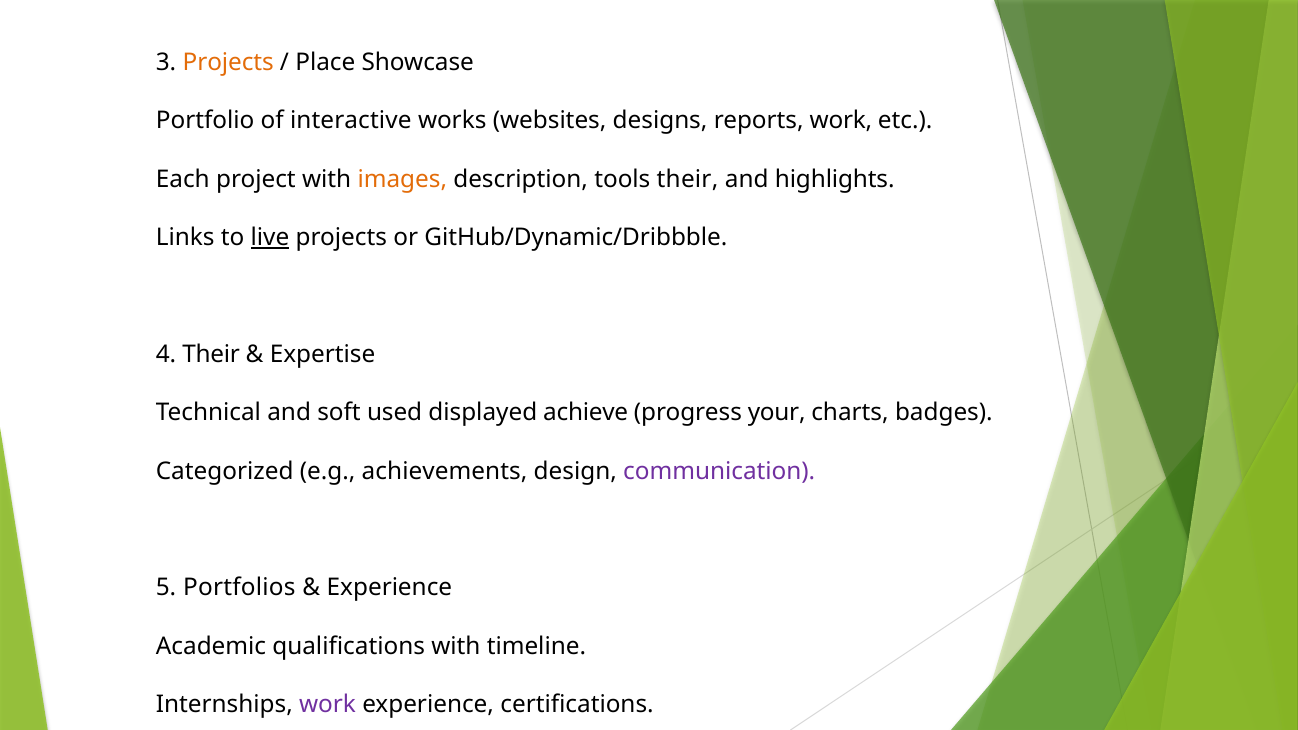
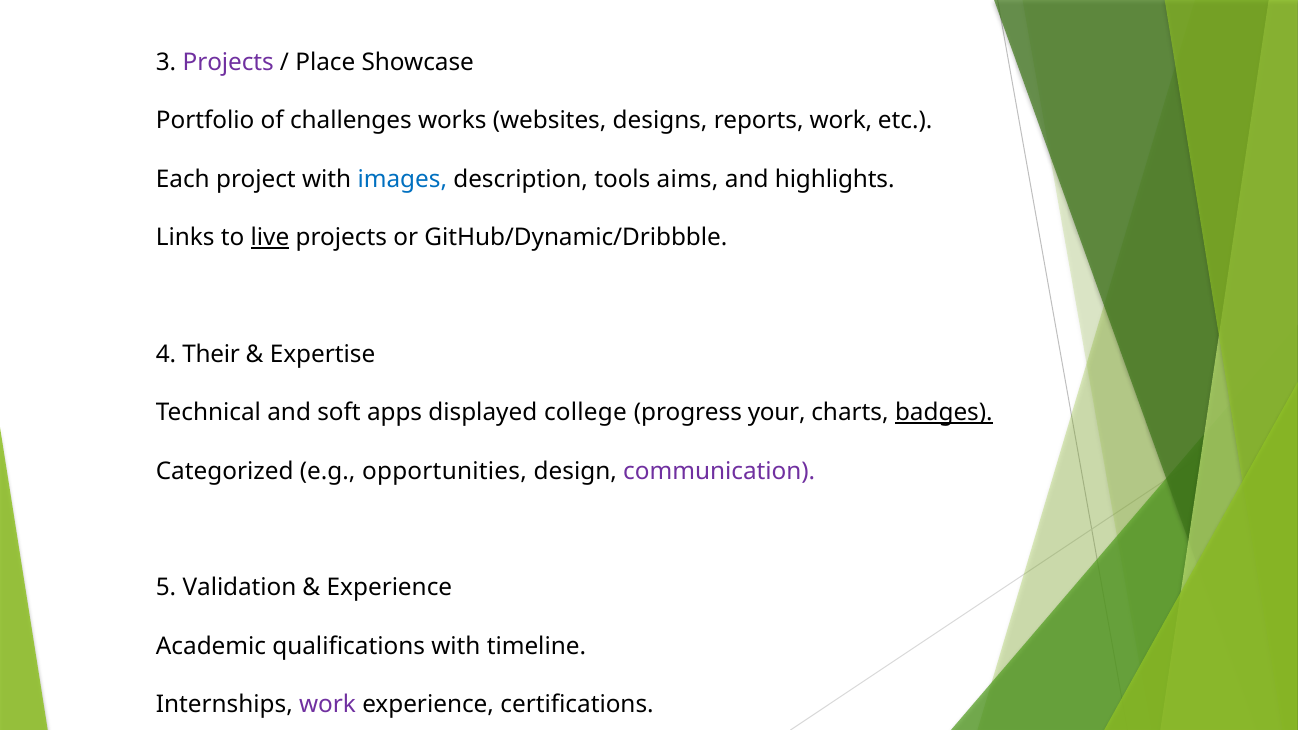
Projects at (228, 62) colour: orange -> purple
interactive: interactive -> challenges
images colour: orange -> blue
tools their: their -> aims
used: used -> apps
achieve: achieve -> college
badges underline: none -> present
achievements: achievements -> opportunities
Portfolios: Portfolios -> Validation
